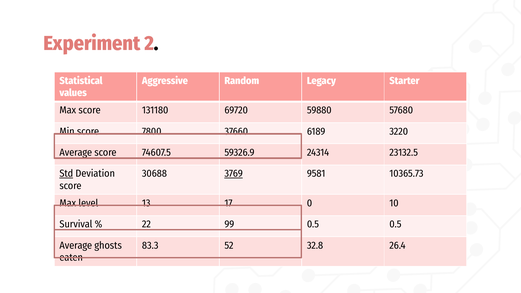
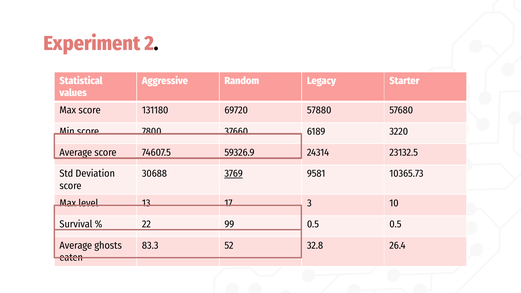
59880: 59880 -> 57880
Std underline: present -> none
0: 0 -> 3
